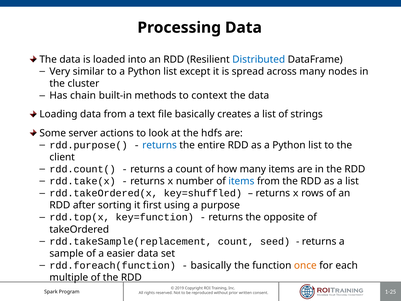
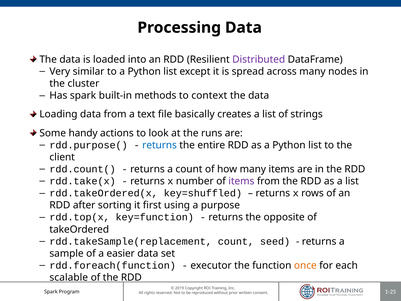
Distributed colour: blue -> purple
Has chain: chain -> spark
server: server -> handy
hdfs: hdfs -> runs
items at (241, 181) colour: blue -> purple
basically at (211, 265): basically -> executor
multiple: multiple -> scalable
